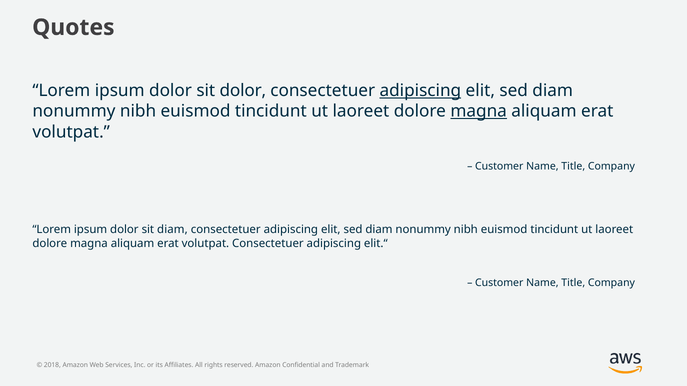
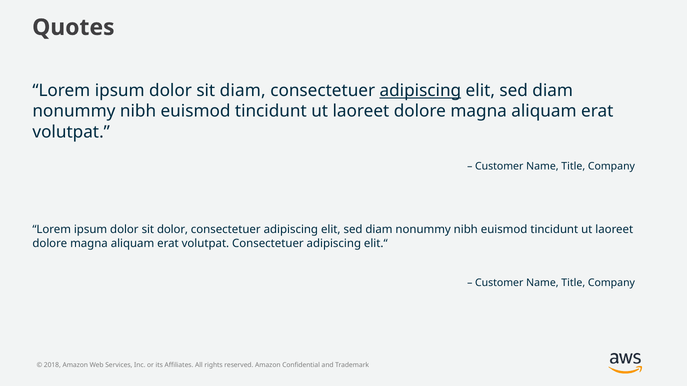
sit dolor: dolor -> diam
magna at (479, 111) underline: present -> none
sit diam: diam -> dolor
